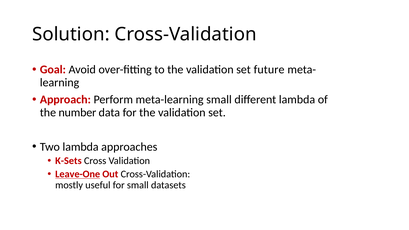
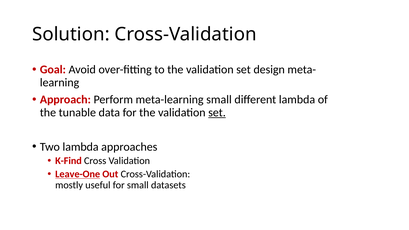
future: future -> design
number: number -> tunable
set at (217, 113) underline: none -> present
K-Sets: K-Sets -> K-Find
